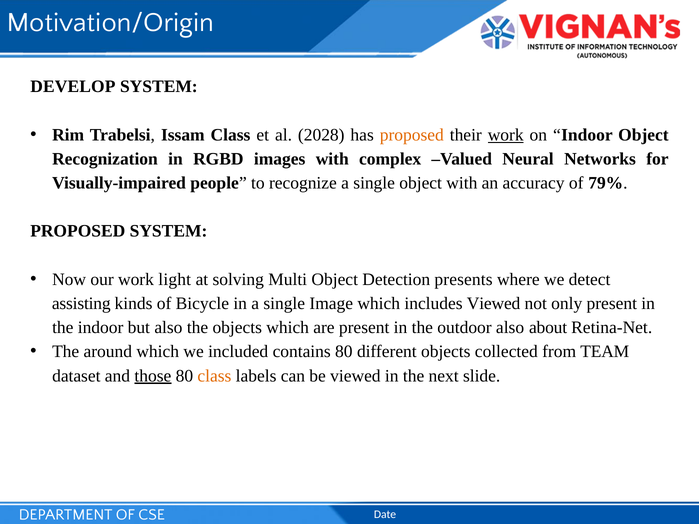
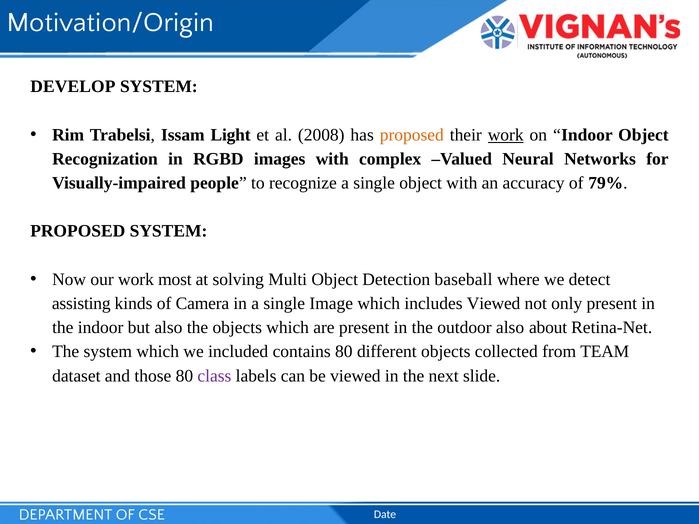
Issam Class: Class -> Light
2028: 2028 -> 2008
light: light -> most
presents: presents -> baseball
Bicycle: Bicycle -> Camera
The around: around -> system
those underline: present -> none
class at (214, 376) colour: orange -> purple
